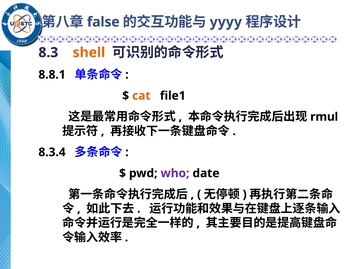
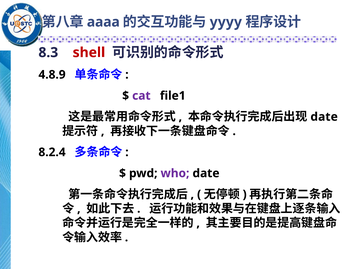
false: false -> aaaa
shell colour: orange -> red
8.8.1: 8.8.1 -> 4.8.9
cat colour: orange -> purple
rmul at (324, 117): rmul -> date
8.3.4: 8.3.4 -> 8.2.4
